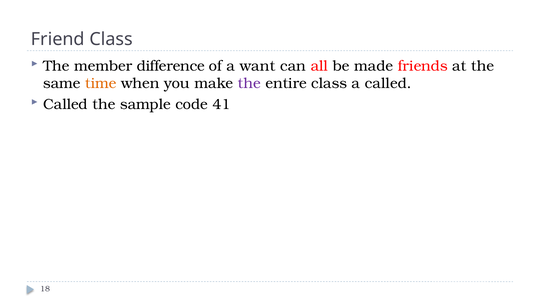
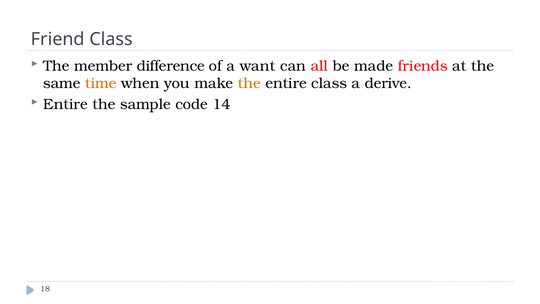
the at (249, 83) colour: purple -> orange
a called: called -> derive
Called at (65, 104): Called -> Entire
41: 41 -> 14
